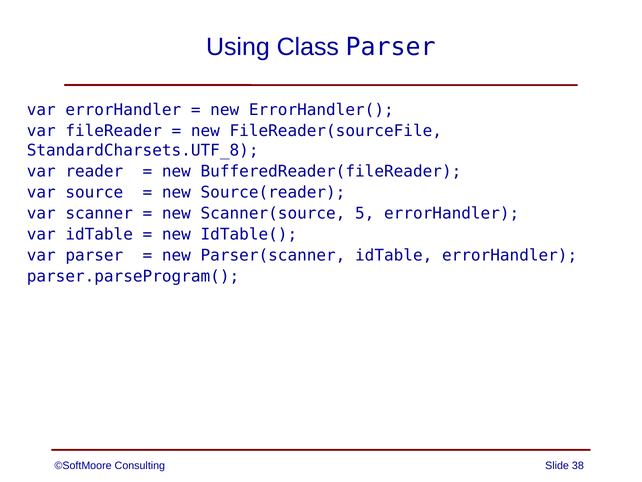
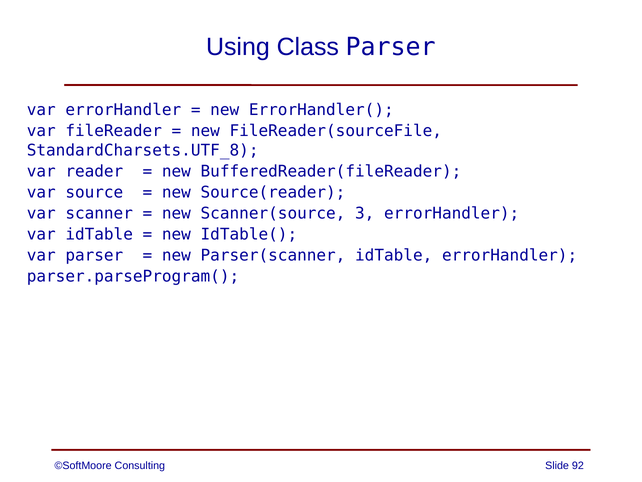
5: 5 -> 3
38: 38 -> 92
